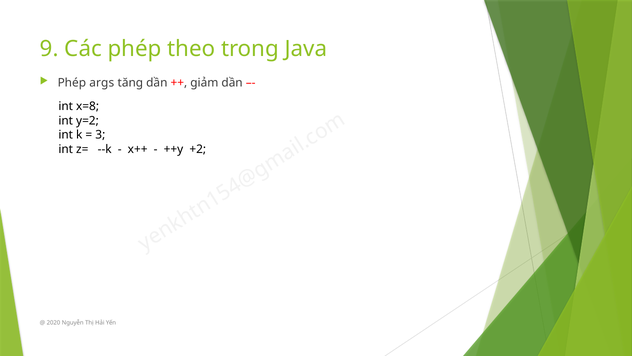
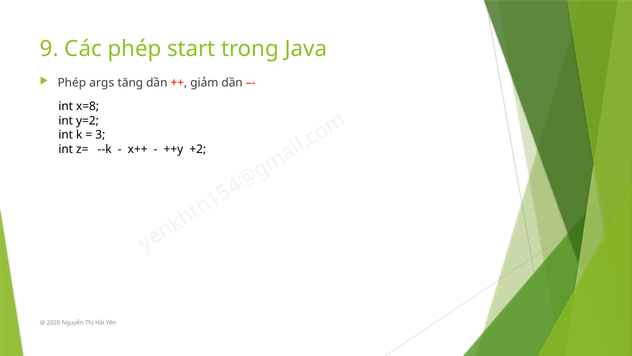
theo: theo -> start
